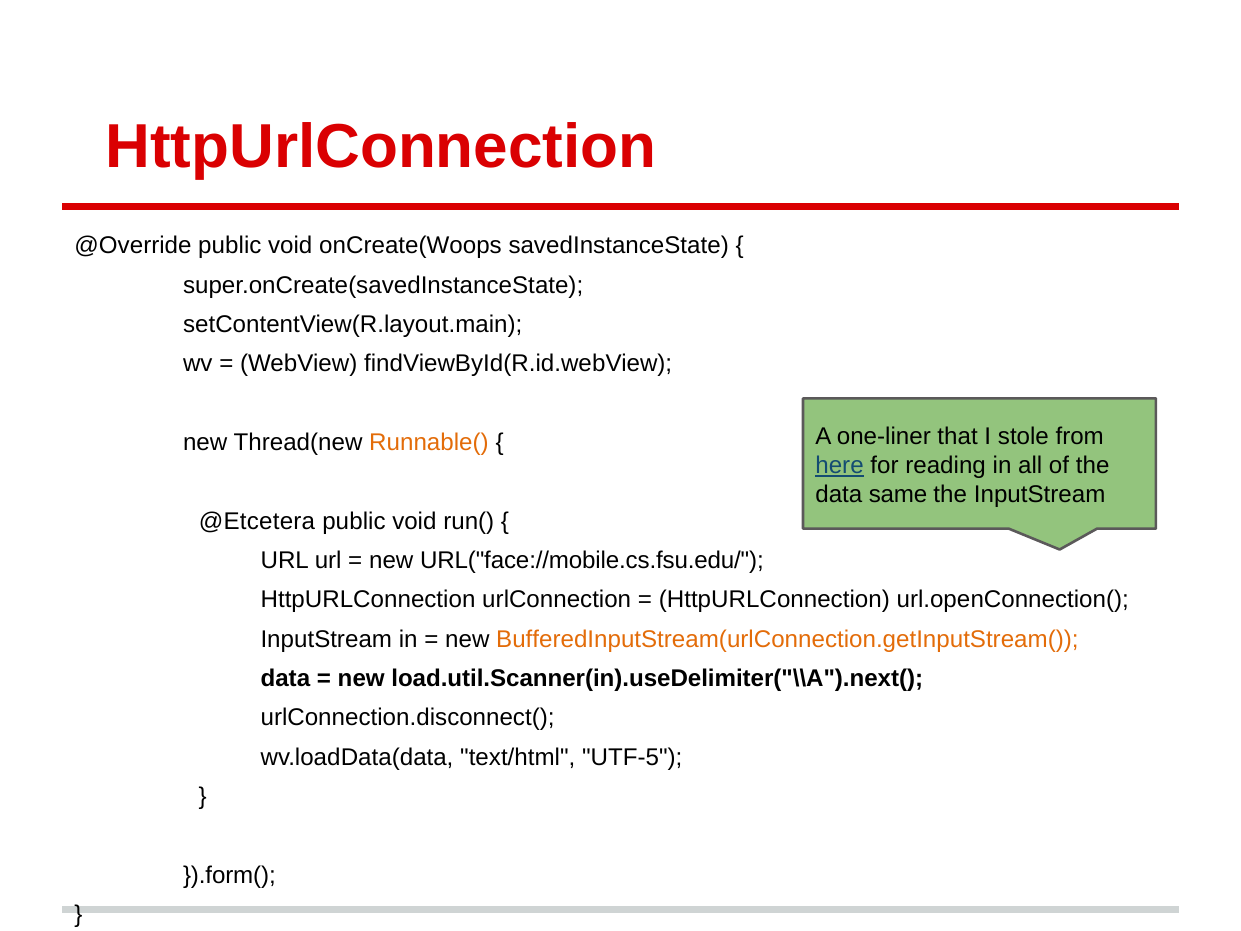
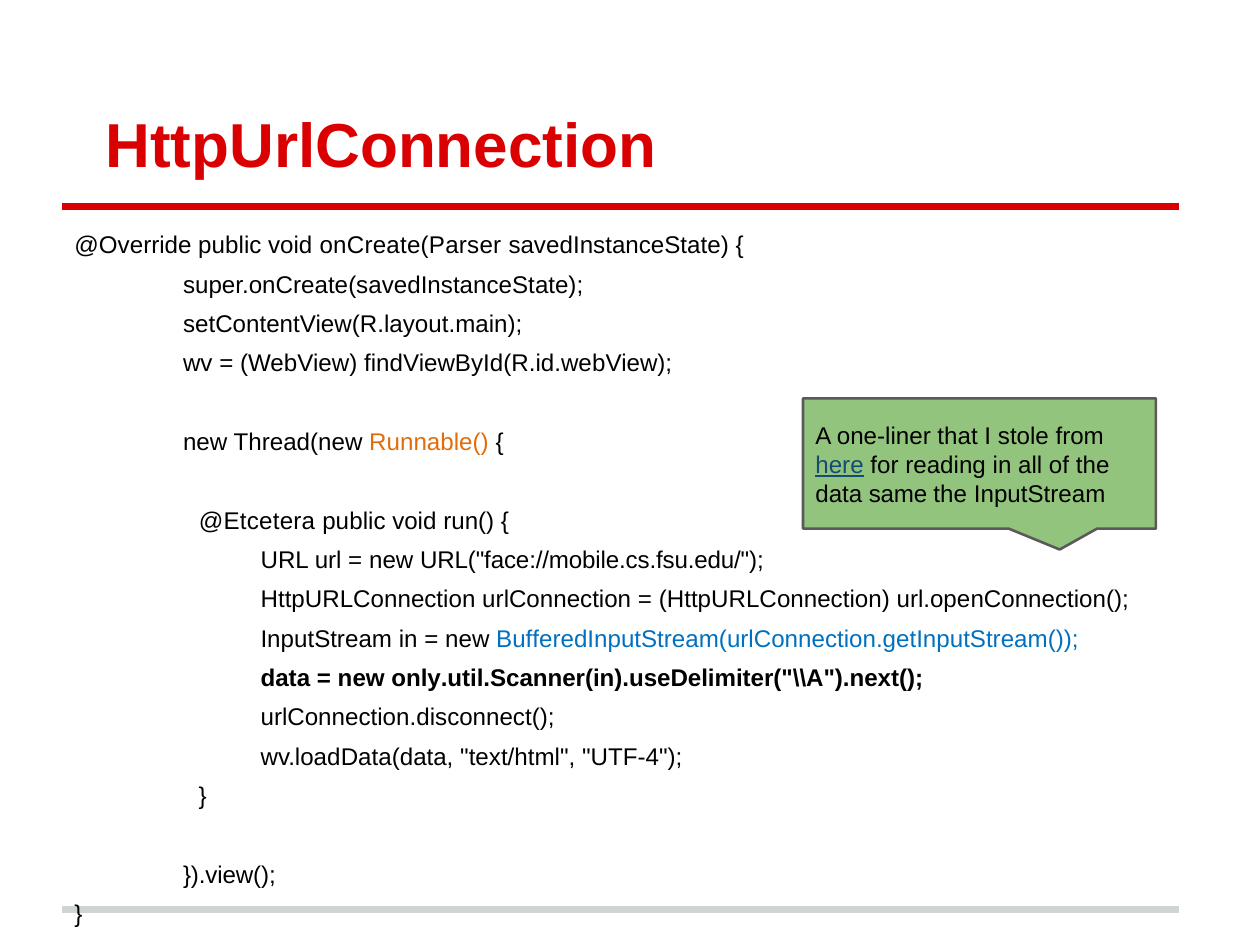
onCreate(Woops: onCreate(Woops -> onCreate(Parser
BufferedInputStream(urlConnection.getInputStream( colour: orange -> blue
load.util.Scanner(in).useDelimiter("\\A").next(: load.util.Scanner(in).useDelimiter("\\A").next( -> only.util.Scanner(in).useDelimiter("\\A").next(
UTF-5: UTF-5 -> UTF-4
}).form(: }).form( -> }).view(
